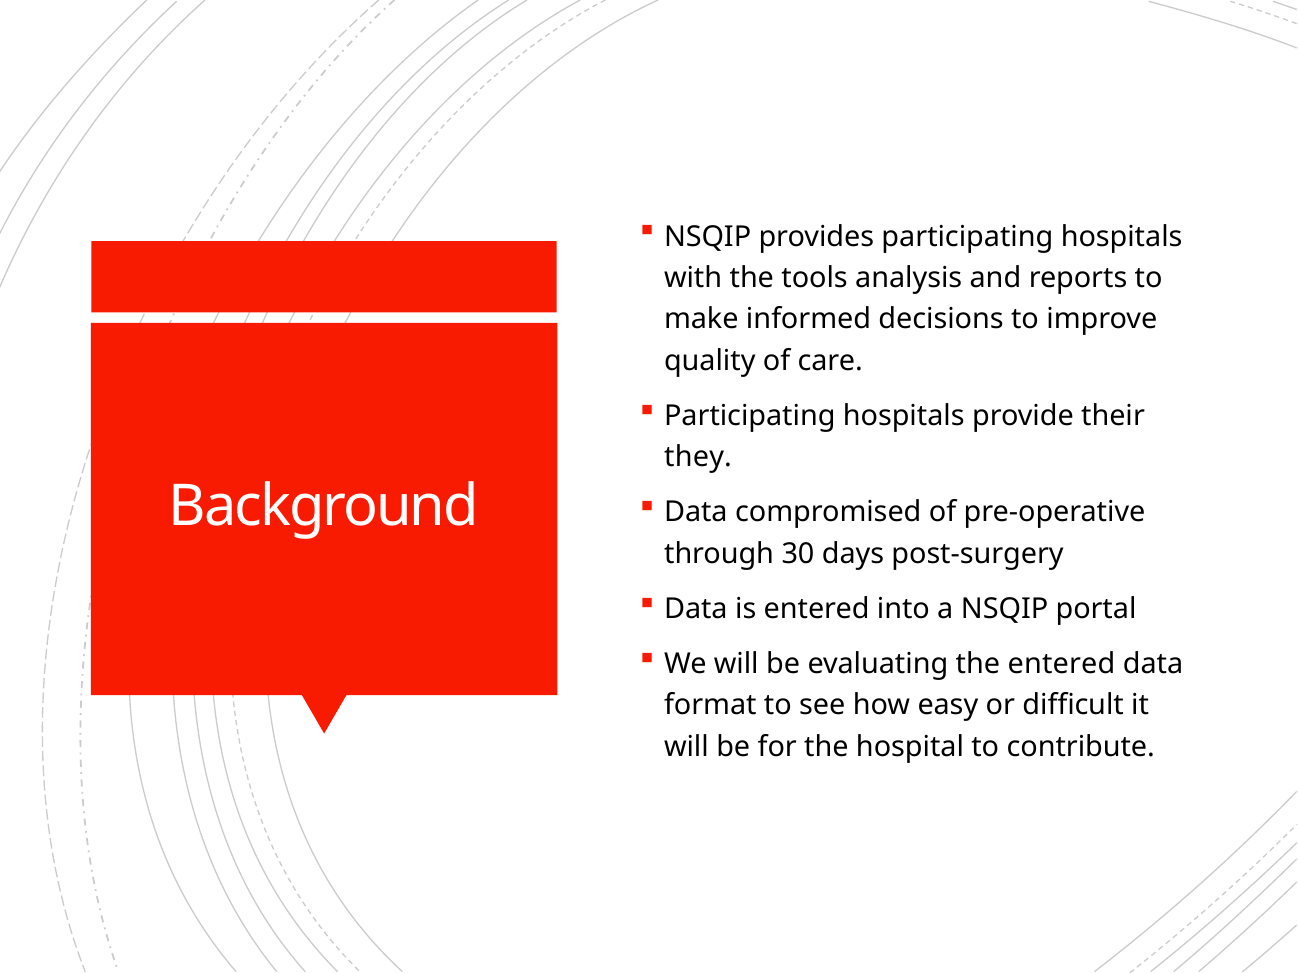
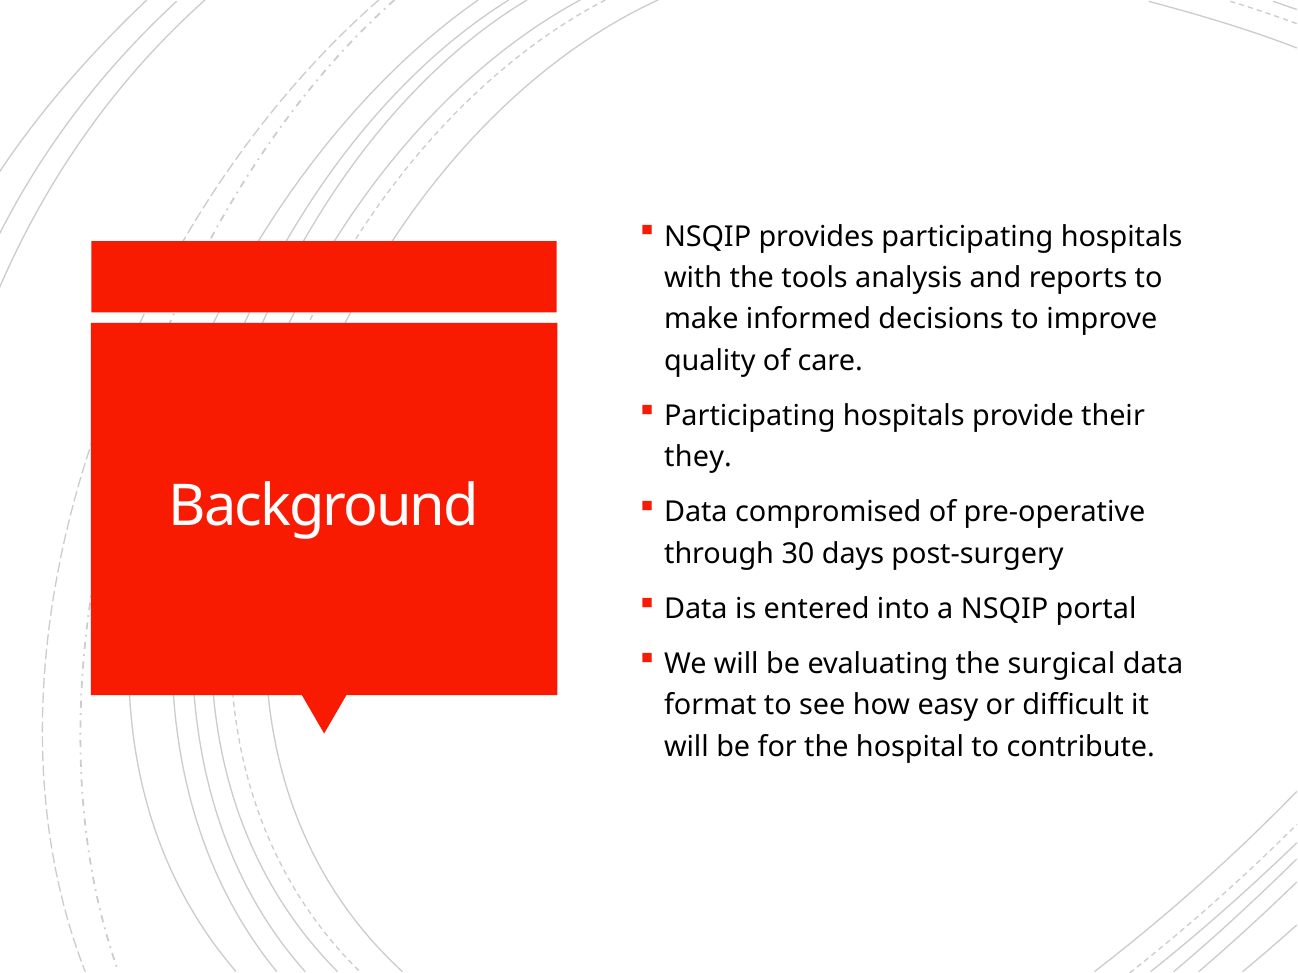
the entered: entered -> surgical
